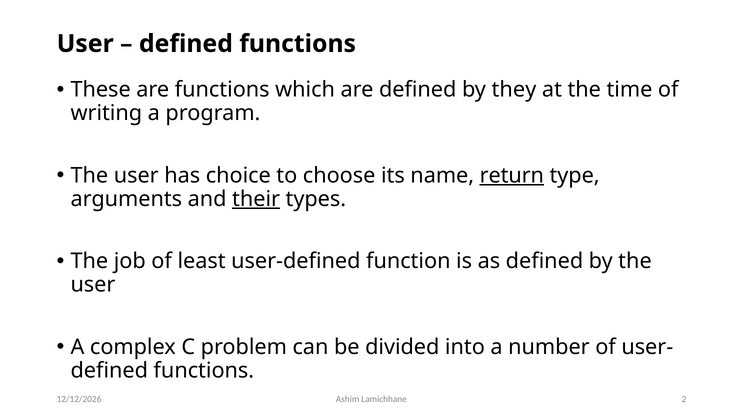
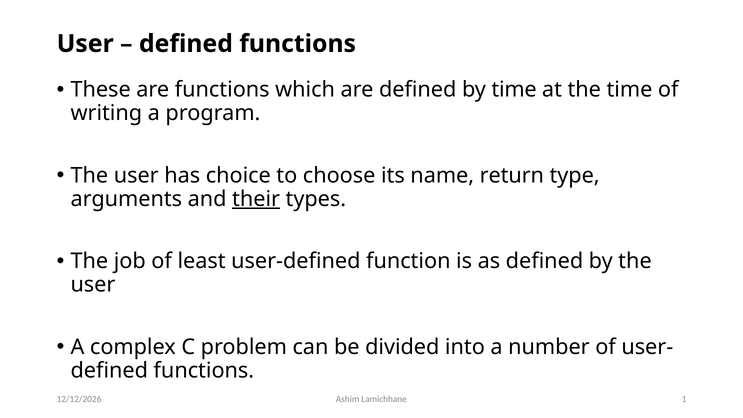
by they: they -> time
return underline: present -> none
2: 2 -> 1
